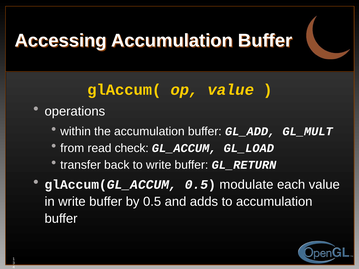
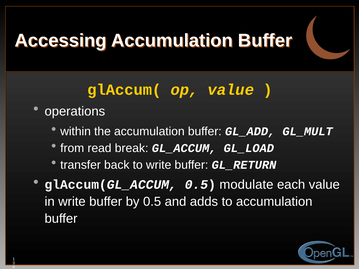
check: check -> break
